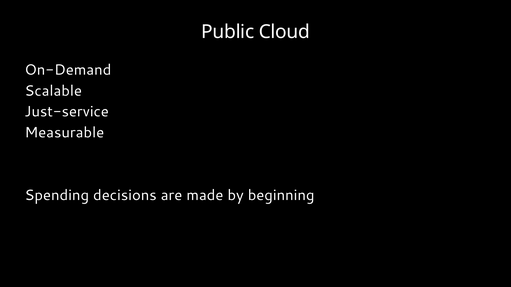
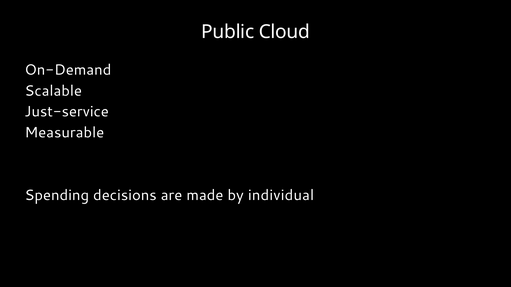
beginning: beginning -> individual
